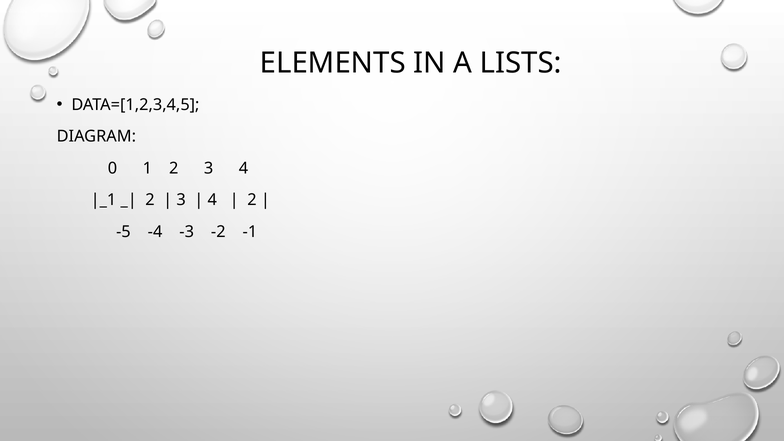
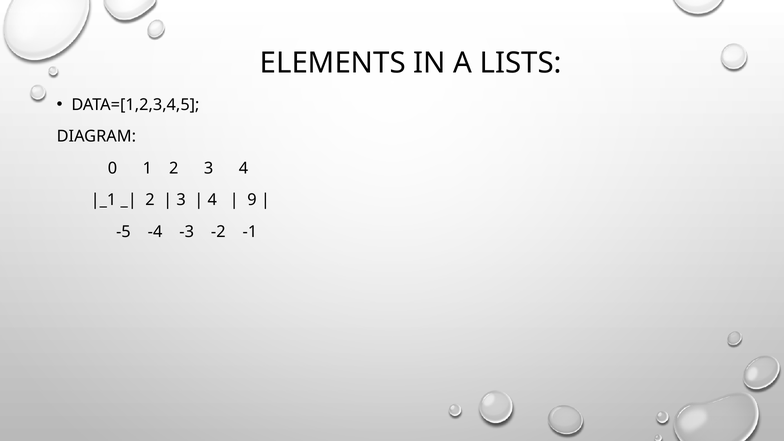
2 at (252, 200): 2 -> 9
